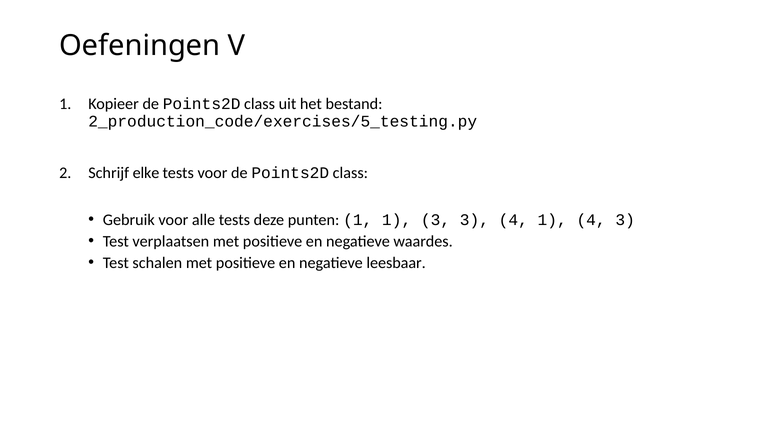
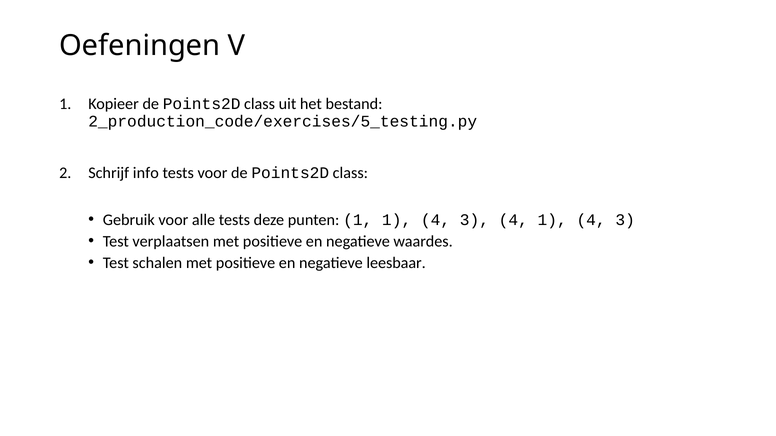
elke: elke -> info
1 1 3: 3 -> 4
